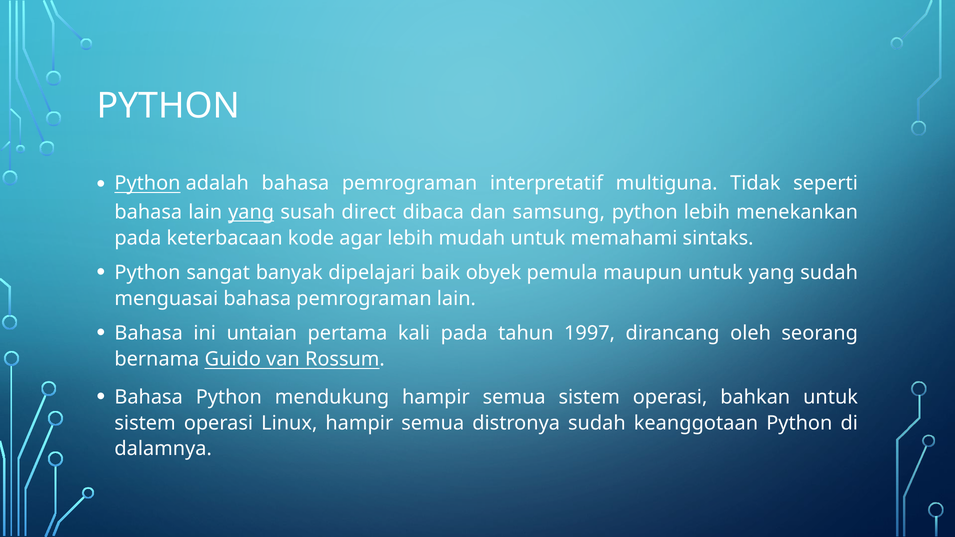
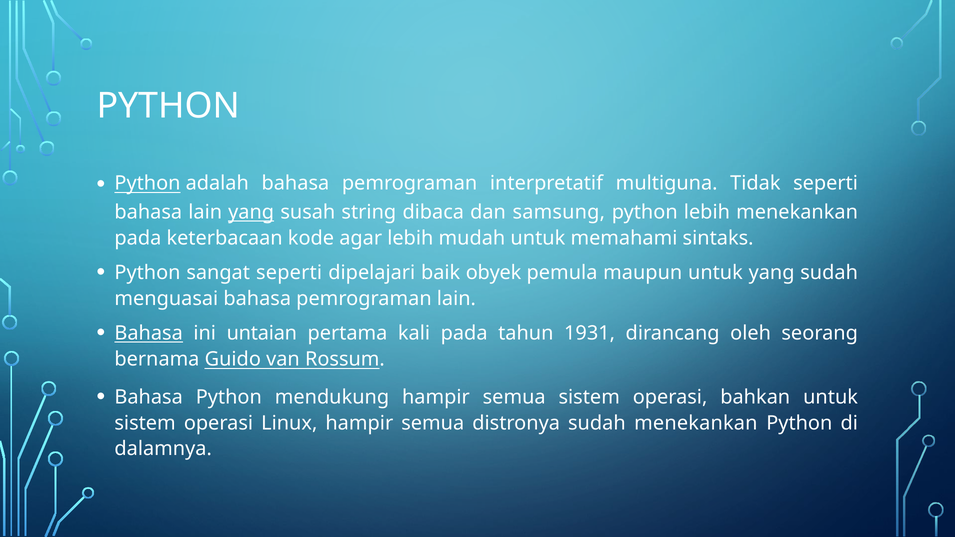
direct: direct -> string
sangat banyak: banyak -> seperti
Bahasa at (149, 333) underline: none -> present
1997: 1997 -> 1931
sudah keanggotaan: keanggotaan -> menekankan
